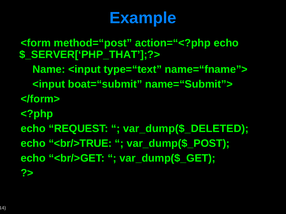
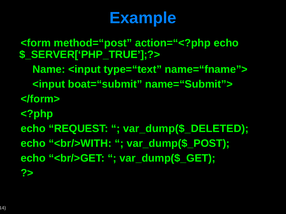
$_SERVER[‘PHP_THAT’];?>: $_SERVER[‘PHP_THAT’];?> -> $_SERVER[‘PHP_TRUE’];?>
<br/>TRUE: <br/>TRUE -> <br/>WITH
